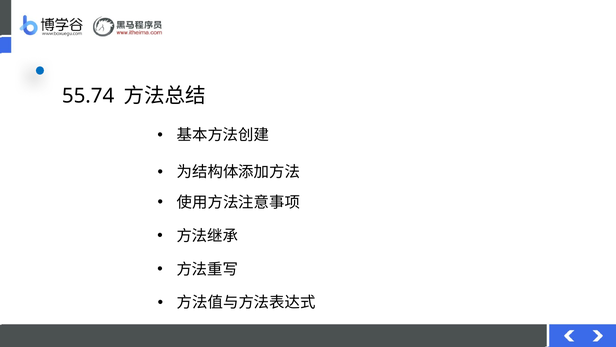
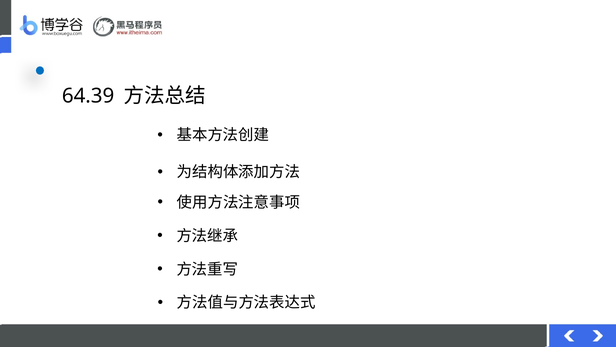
55.74: 55.74 -> 64.39
